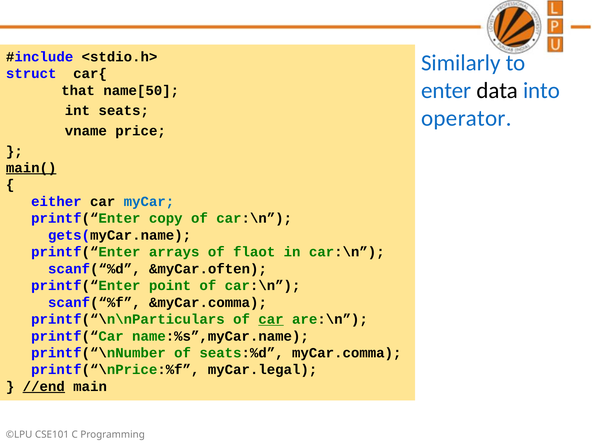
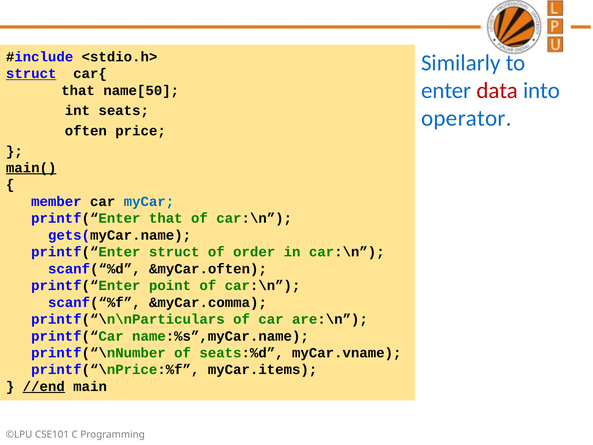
struct at (31, 74) underline: none -> present
data colour: black -> red
vname: vname -> often
either: either -> member
printf(“Enter copy: copy -> that
printf(“Enter arrays: arrays -> struct
flaot: flaot -> order
car at (271, 319) underline: present -> none
myCar.comma: myCar.comma -> myCar.vname
myCar.legal: myCar.legal -> myCar.items
